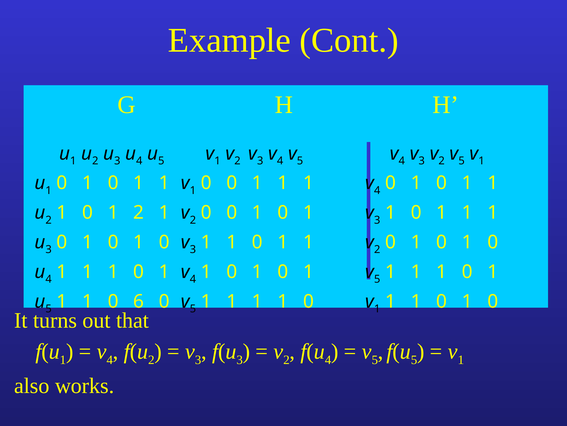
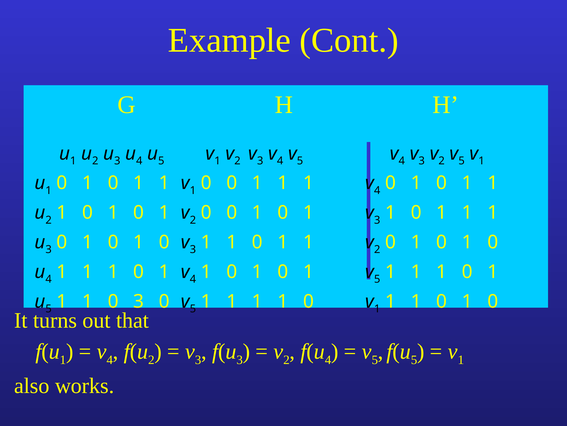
2 at (139, 212): 2 -> 0
0 6: 6 -> 3
